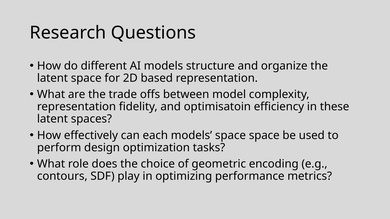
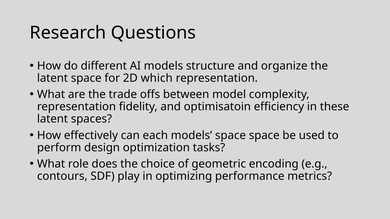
based: based -> which
